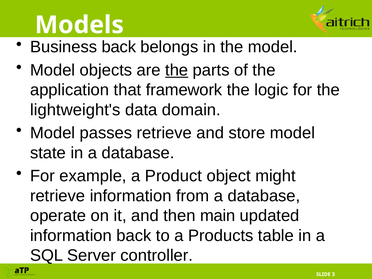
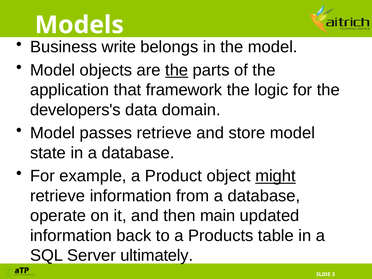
back at (119, 47): back -> write
lightweight's: lightweight's -> developers's
might underline: none -> present
controller: controller -> ultimately
